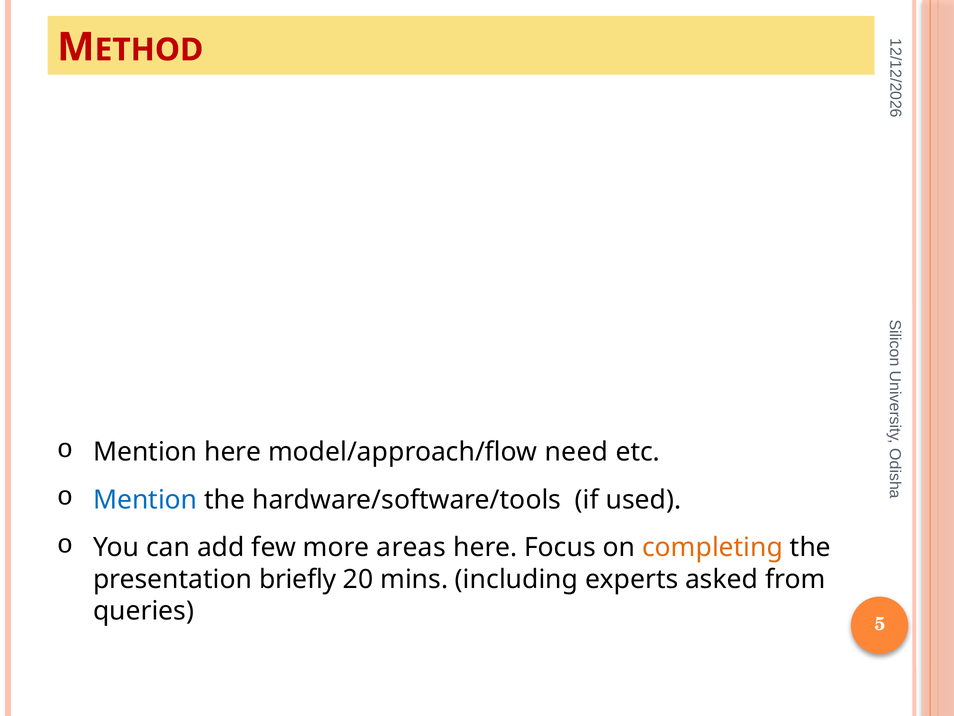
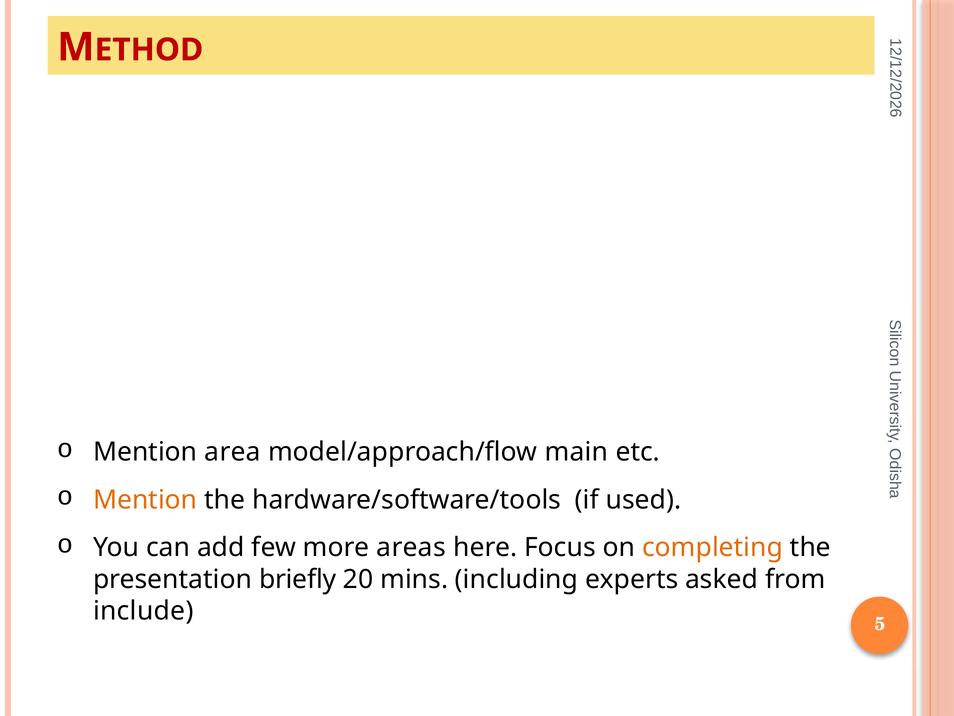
Mention here: here -> area
need: need -> main
Mention at (145, 499) colour: blue -> orange
queries: queries -> include
